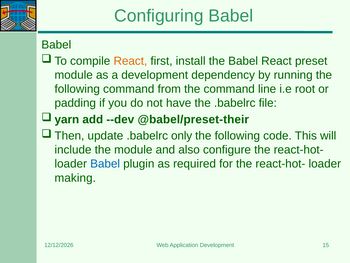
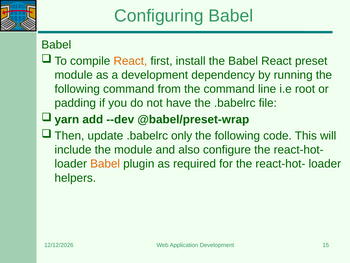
@babel/preset-their: @babel/preset-their -> @babel/preset-wrap
Babel at (105, 164) colour: blue -> orange
making: making -> helpers
